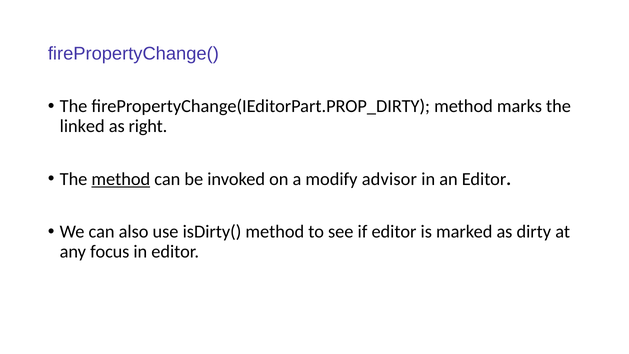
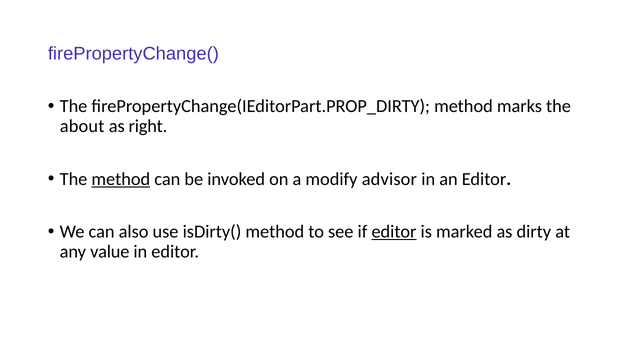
linked: linked -> about
editor at (394, 232) underline: none -> present
focus: focus -> value
